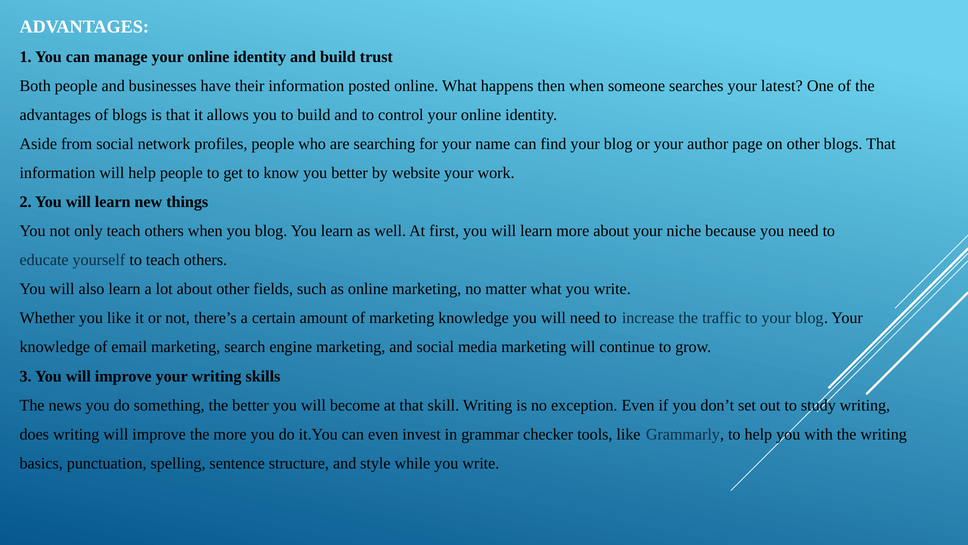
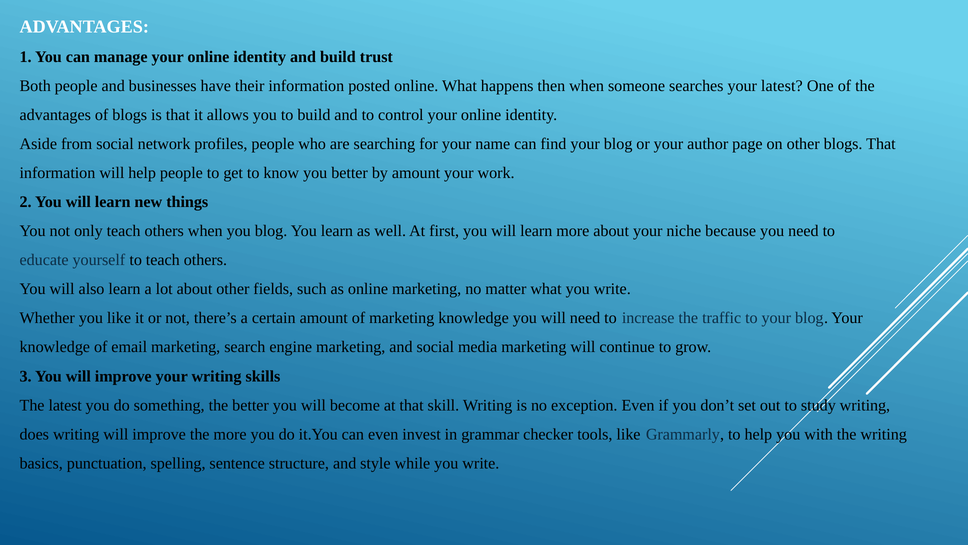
by website: website -> amount
The news: news -> latest
